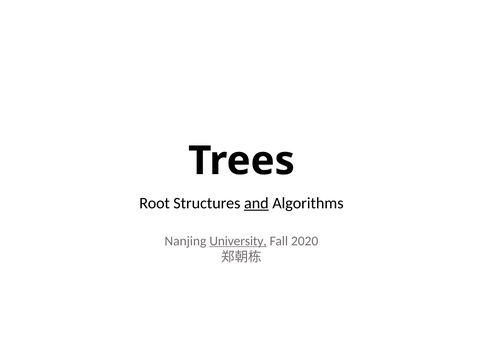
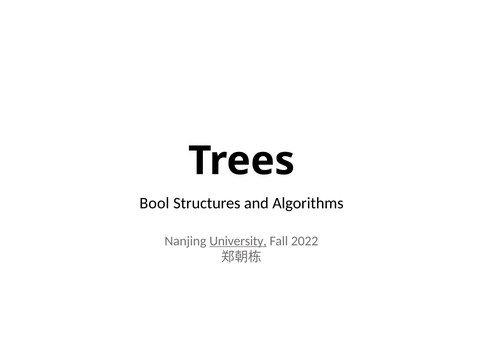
Root: Root -> Bool
and underline: present -> none
2020: 2020 -> 2022
